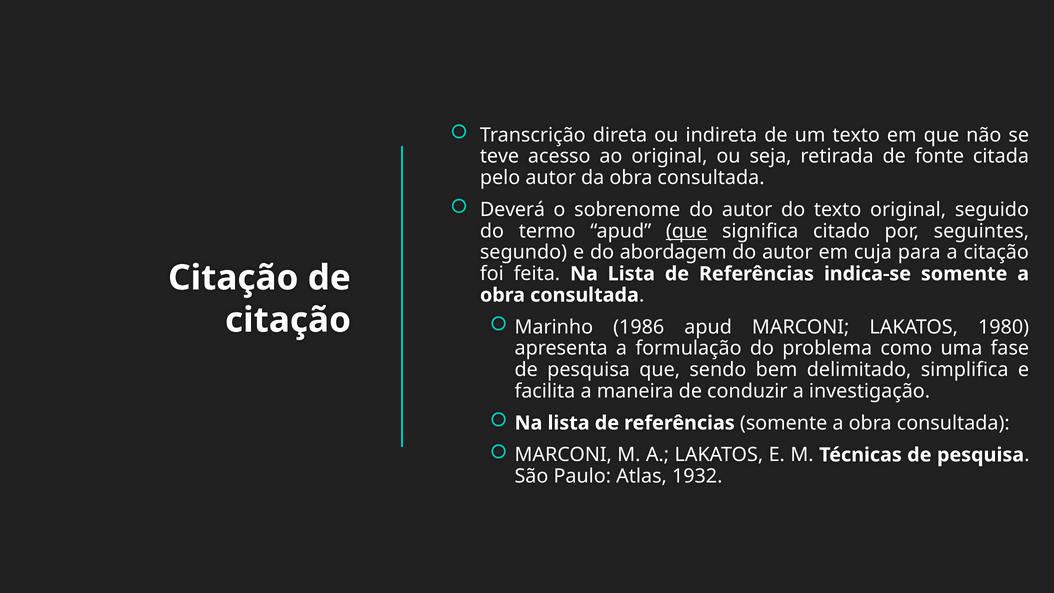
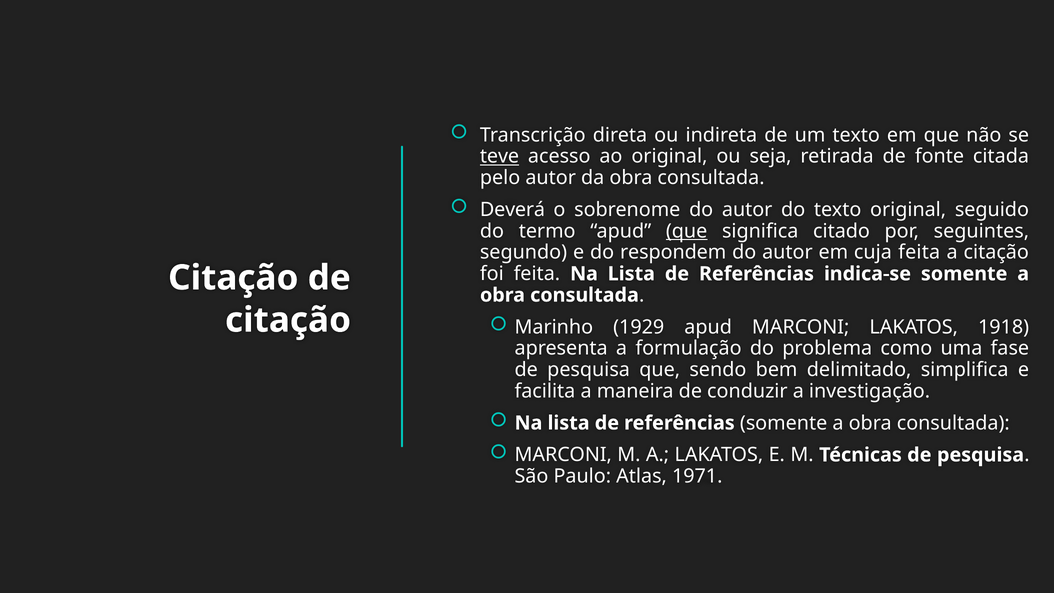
teve underline: none -> present
abordagem: abordagem -> respondem
cuja para: para -> feita
1986: 1986 -> 1929
1980: 1980 -> 1918
1932: 1932 -> 1971
